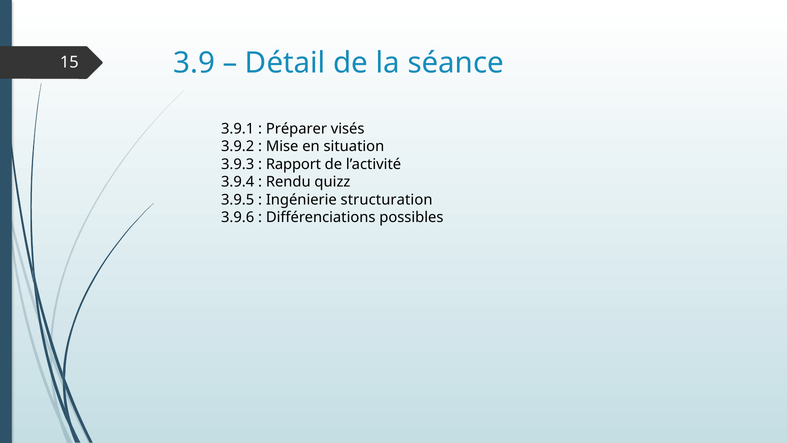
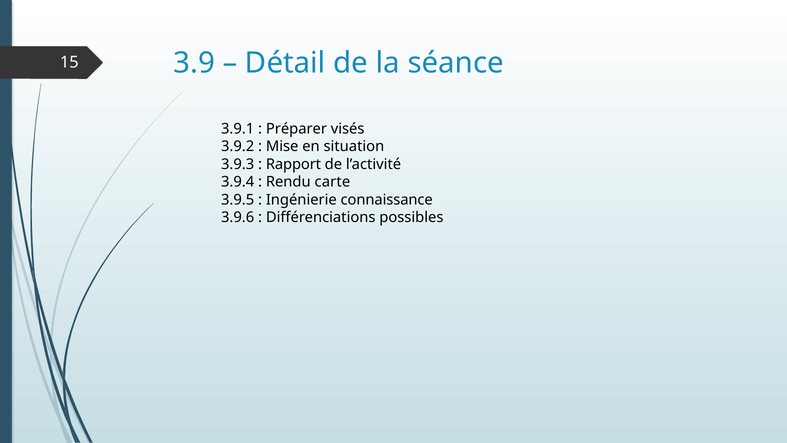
quizz: quizz -> carte
structuration: structuration -> connaissance
